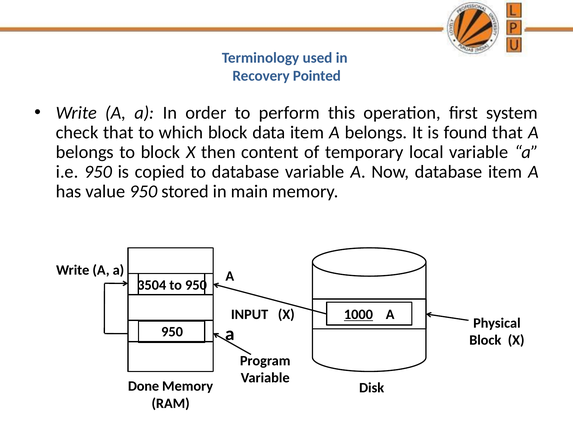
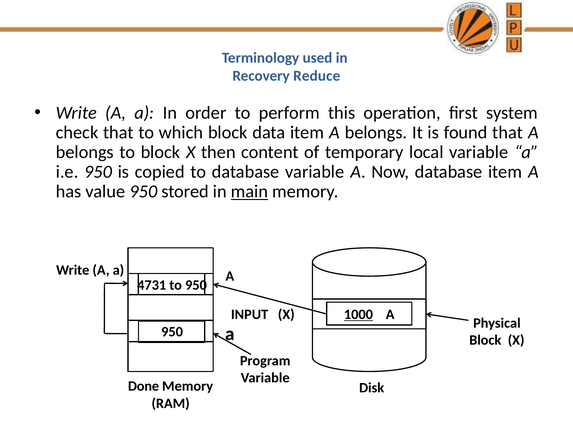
Pointed: Pointed -> Reduce
main underline: none -> present
3504: 3504 -> 4731
